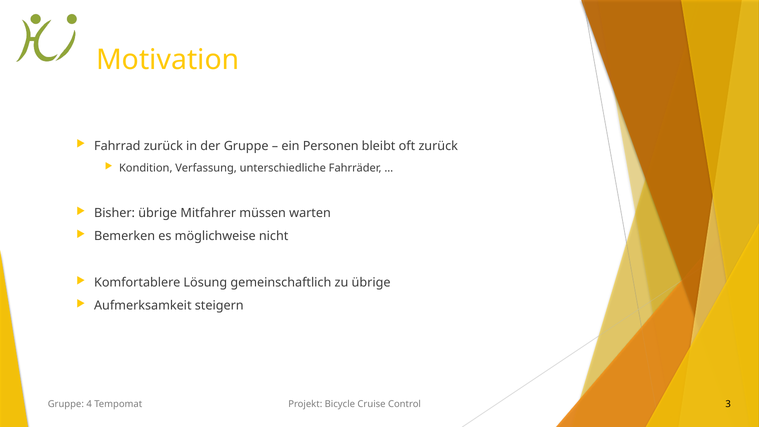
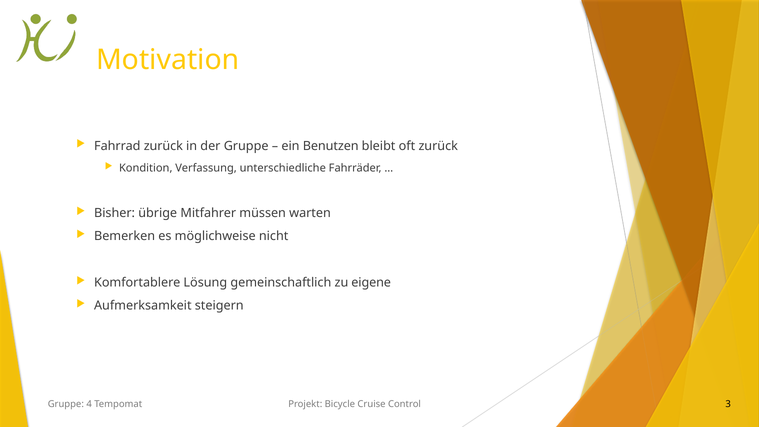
Personen: Personen -> Benutzen
zu übrige: übrige -> eigene
